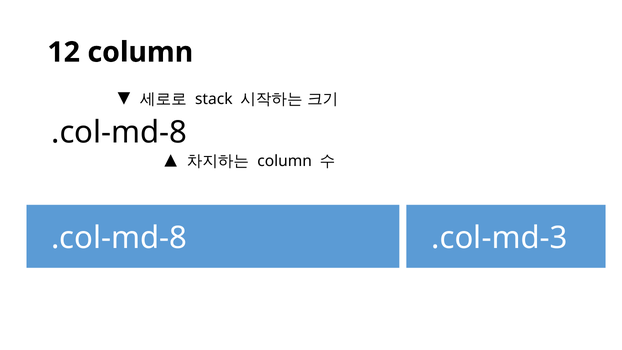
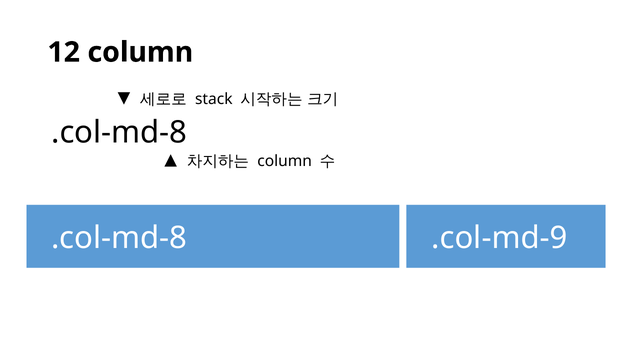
.col-md-3: .col-md-3 -> .col-md-9
